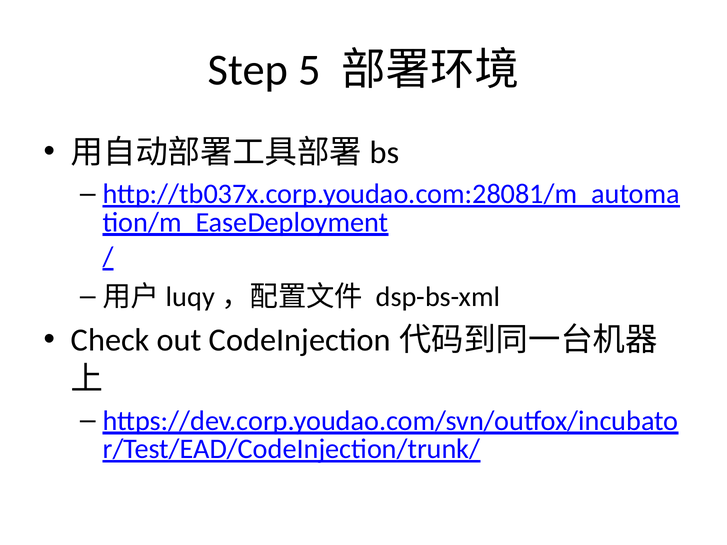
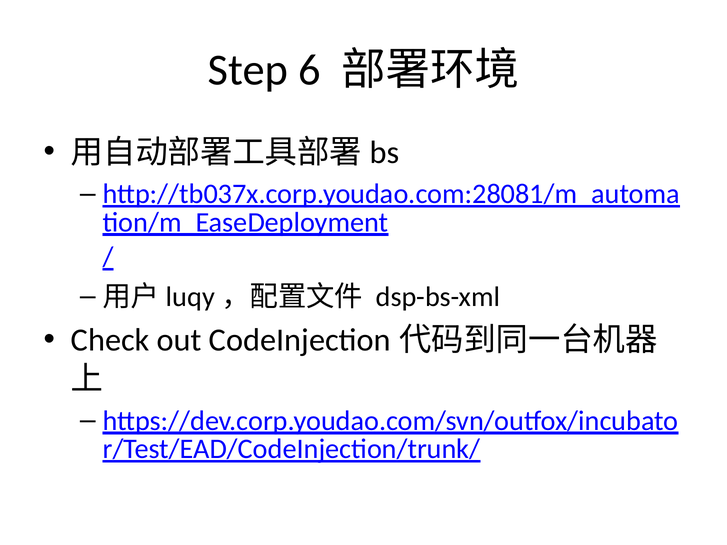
5: 5 -> 6
